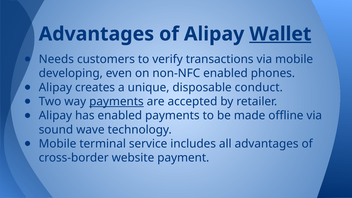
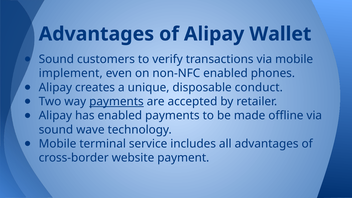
Wallet underline: present -> none
Needs at (56, 59): Needs -> Sound
developing: developing -> implement
